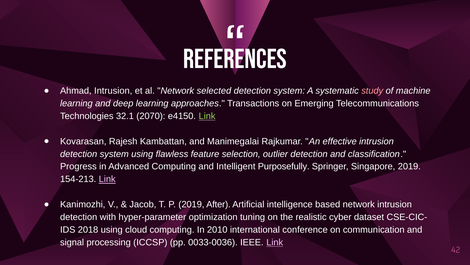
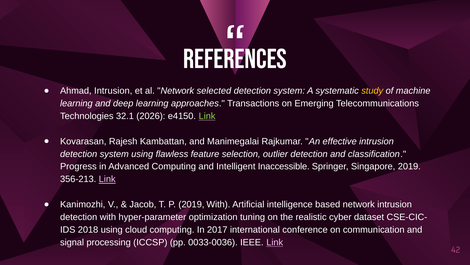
study colour: pink -> yellow
2070: 2070 -> 2026
Purposefully: Purposefully -> Inaccessible
154-213: 154-213 -> 356-213
2019 After: After -> With
2010: 2010 -> 2017
